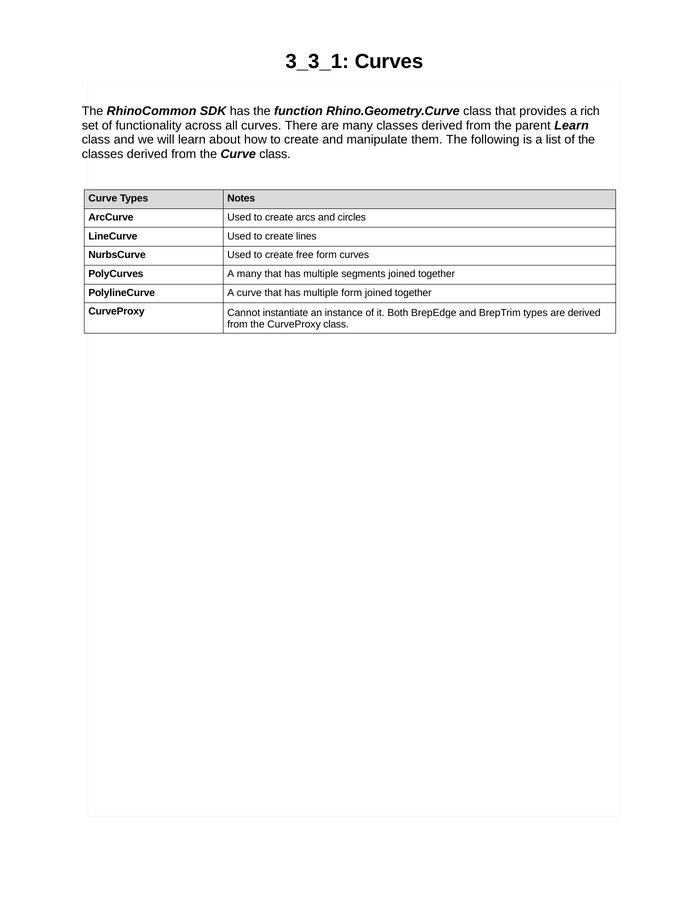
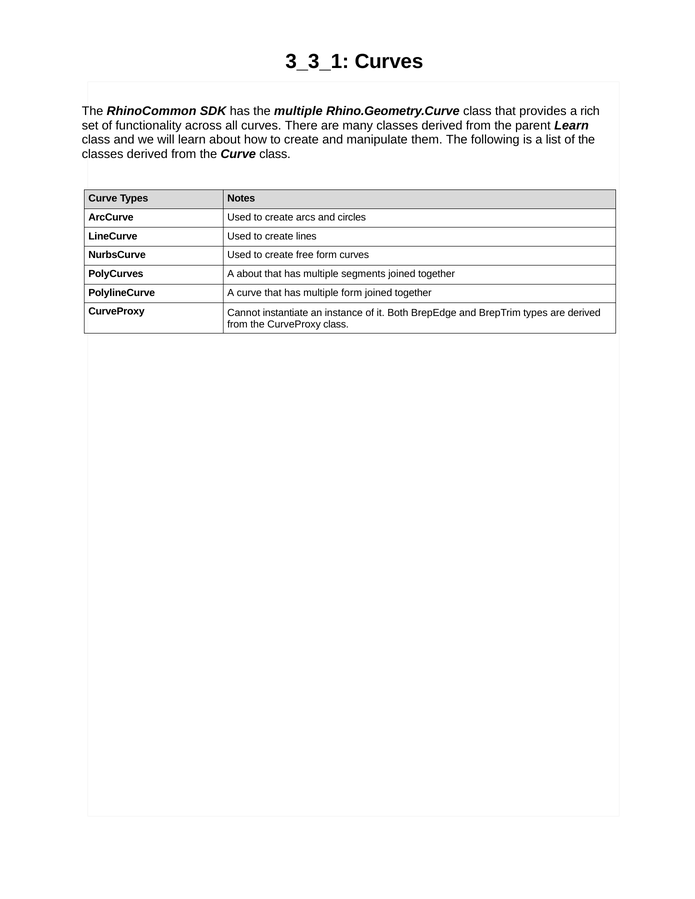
the function: function -> multiple
A many: many -> about
